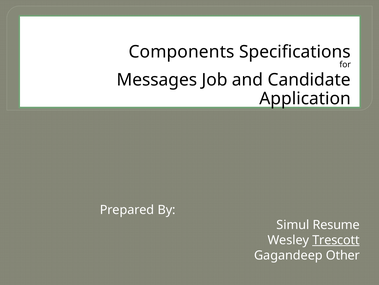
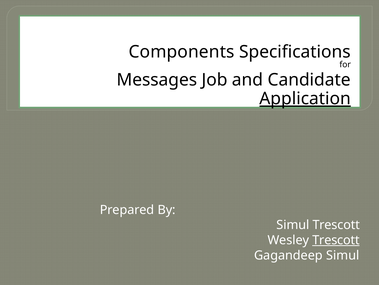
Application underline: none -> present
Simul Resume: Resume -> Trescott
Gagandeep Other: Other -> Simul
